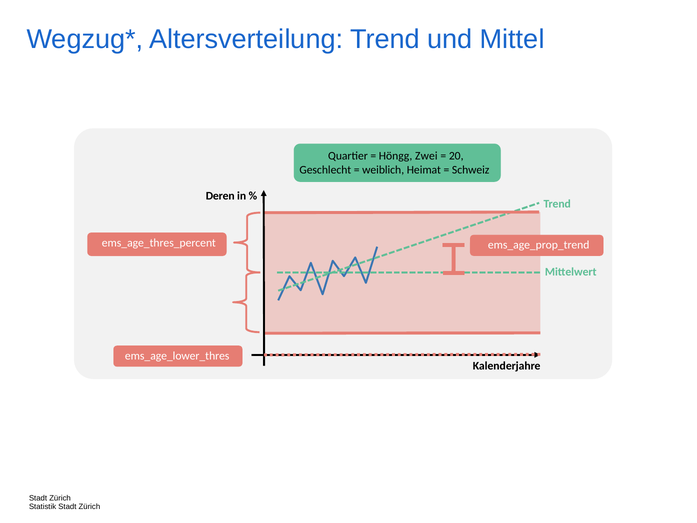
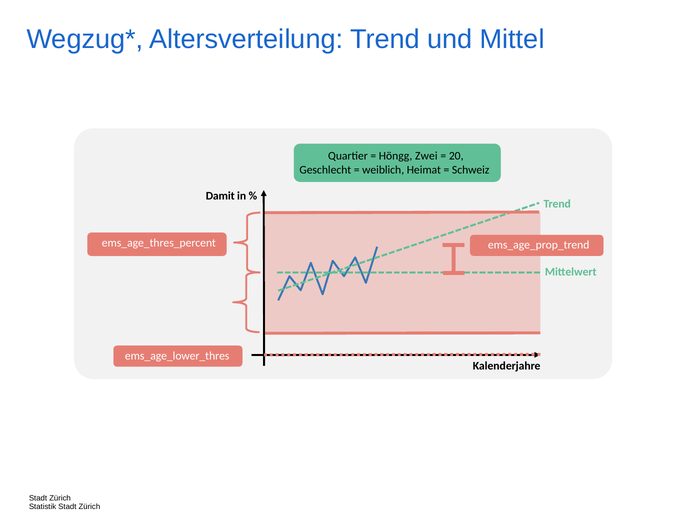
Deren: Deren -> Damit
